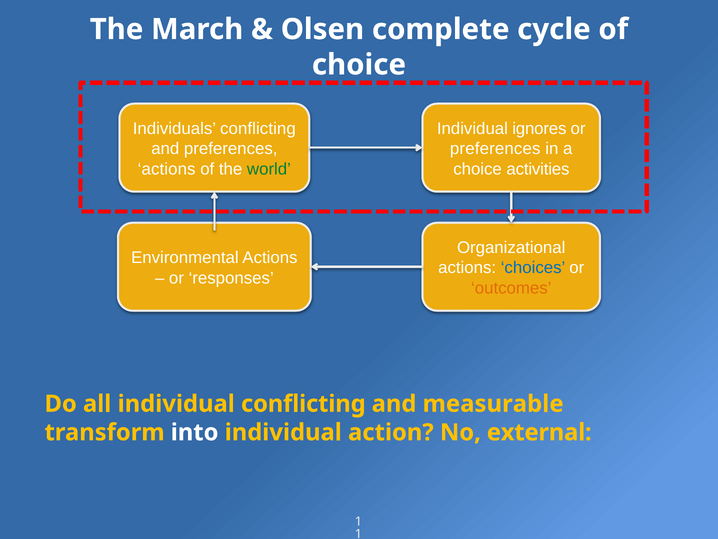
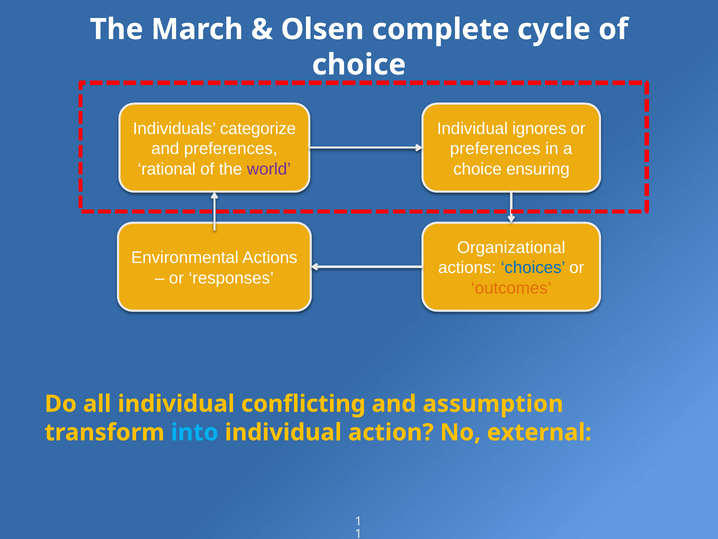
Individuals conflicting: conflicting -> categorize
actions at (167, 169): actions -> rational
world colour: green -> purple
activities: activities -> ensuring
measurable: measurable -> assumption
into colour: white -> light blue
